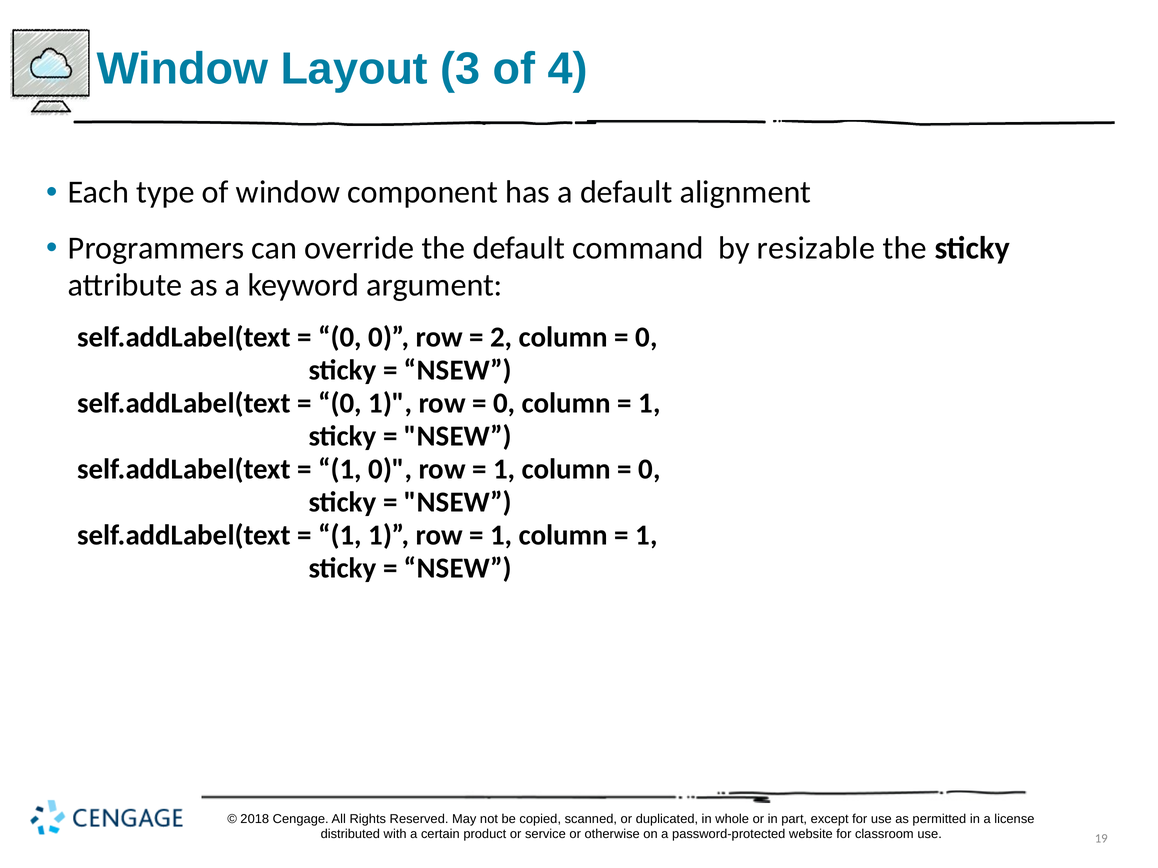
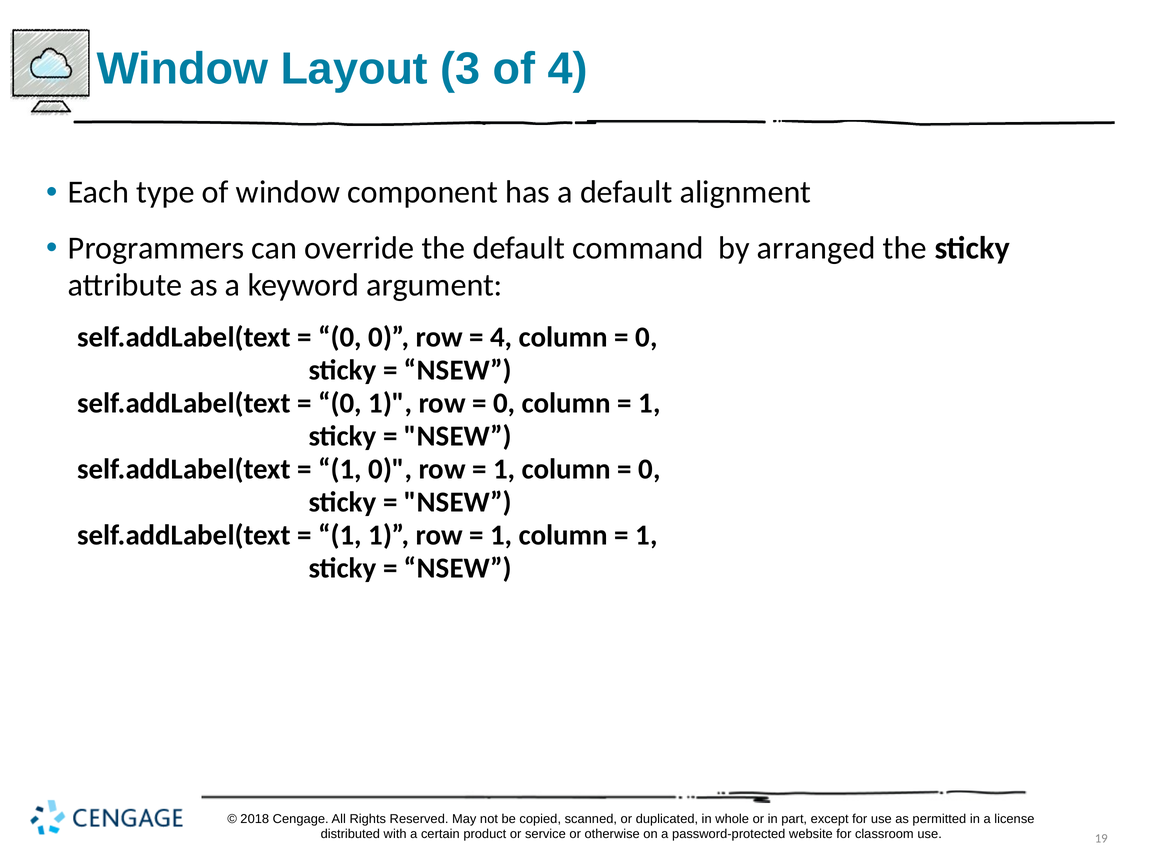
resizable: resizable -> arranged
2 at (501, 337): 2 -> 4
